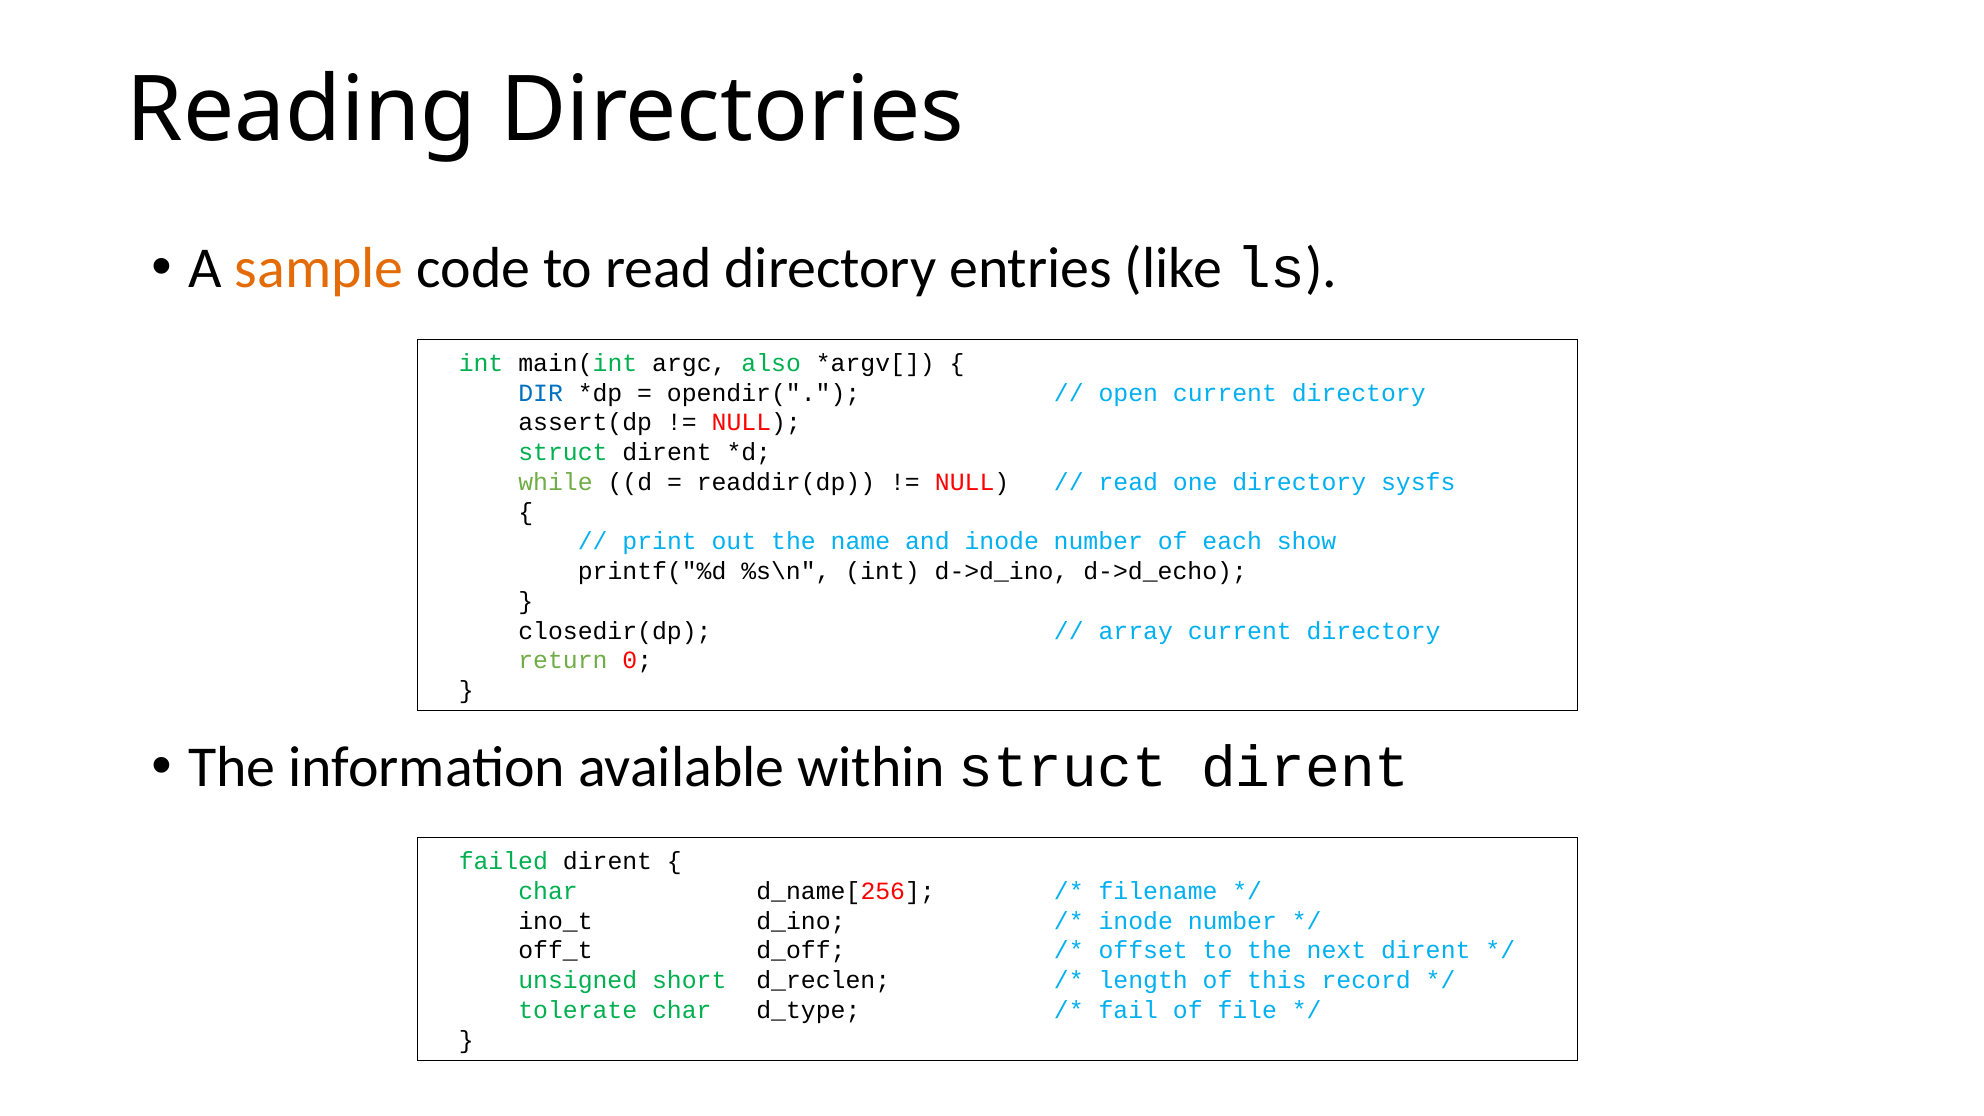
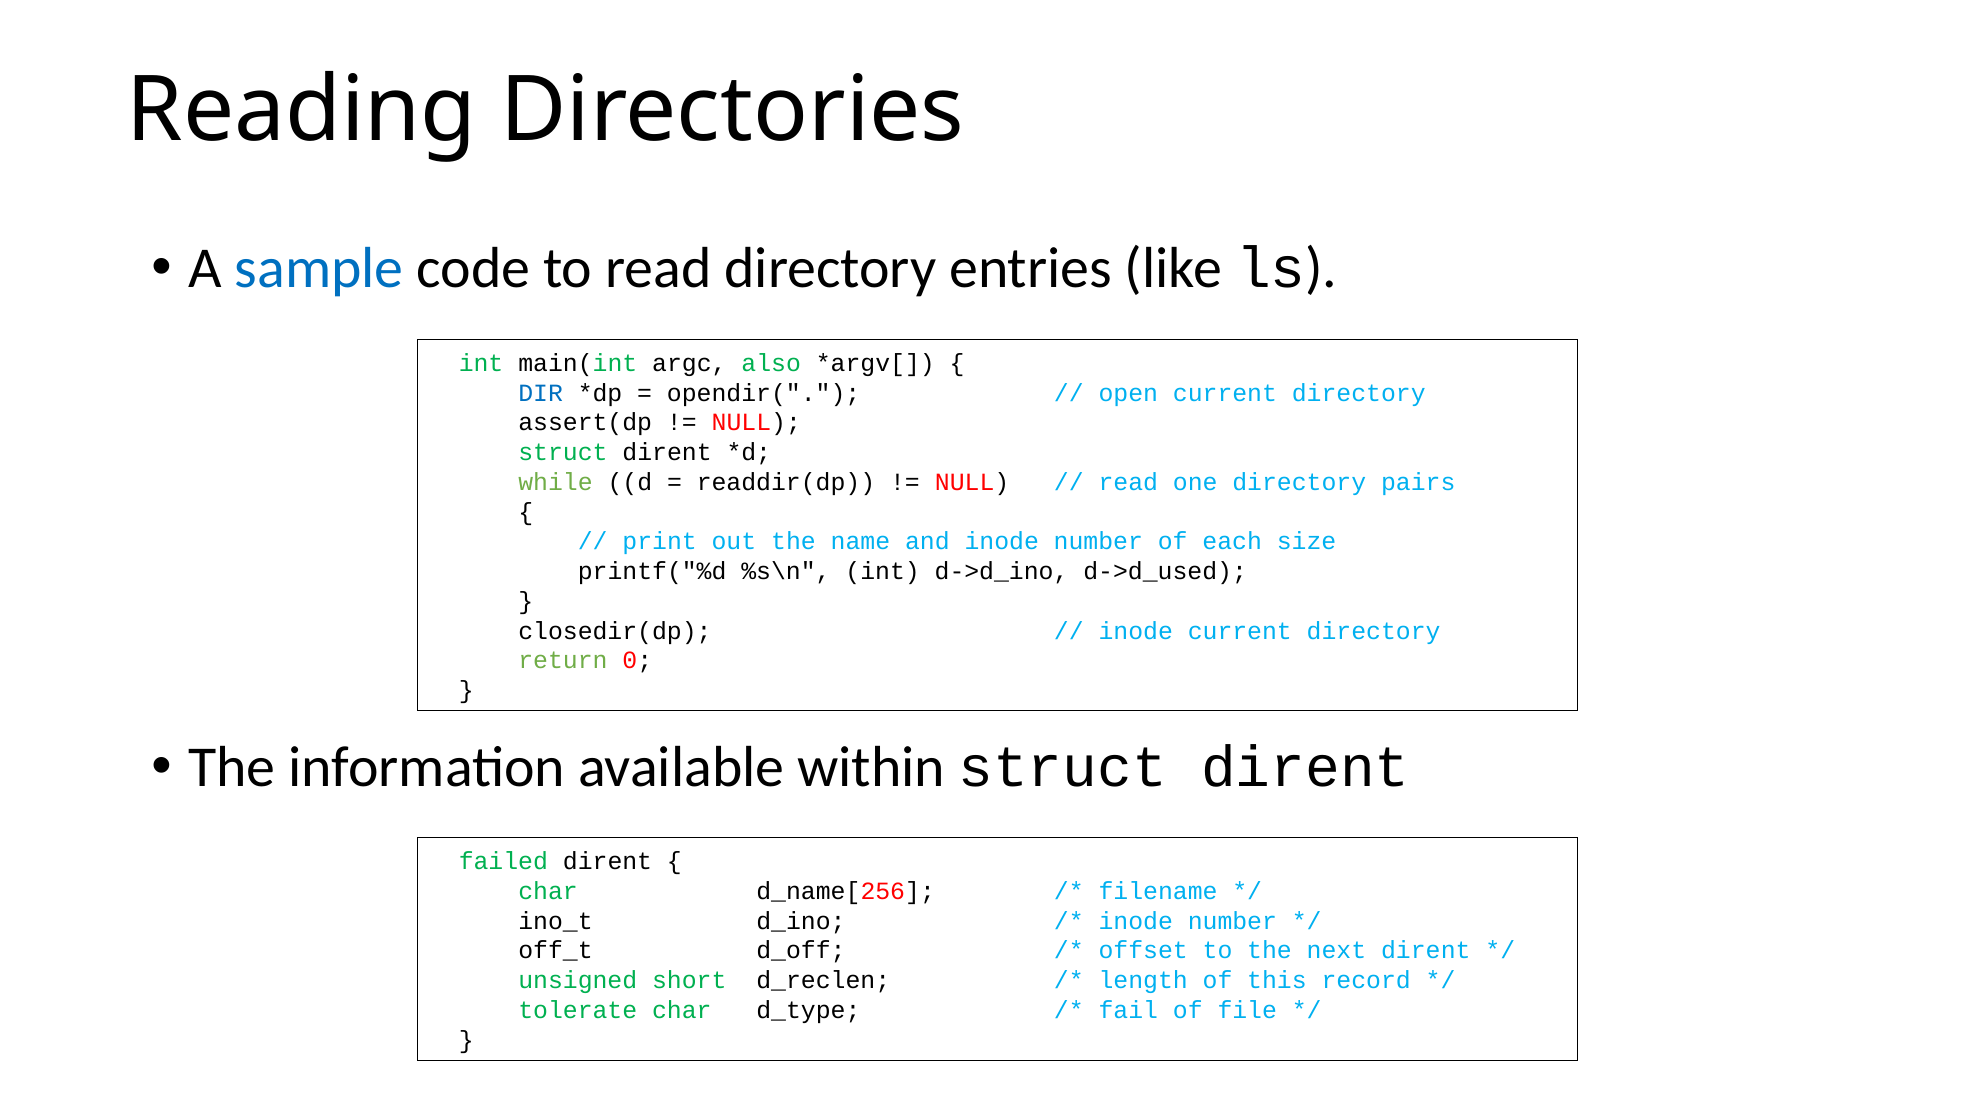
sample colour: orange -> blue
sysfs: sysfs -> pairs
show: show -> size
d->d_echo: d->d_echo -> d->d_used
array at (1136, 631): array -> inode
